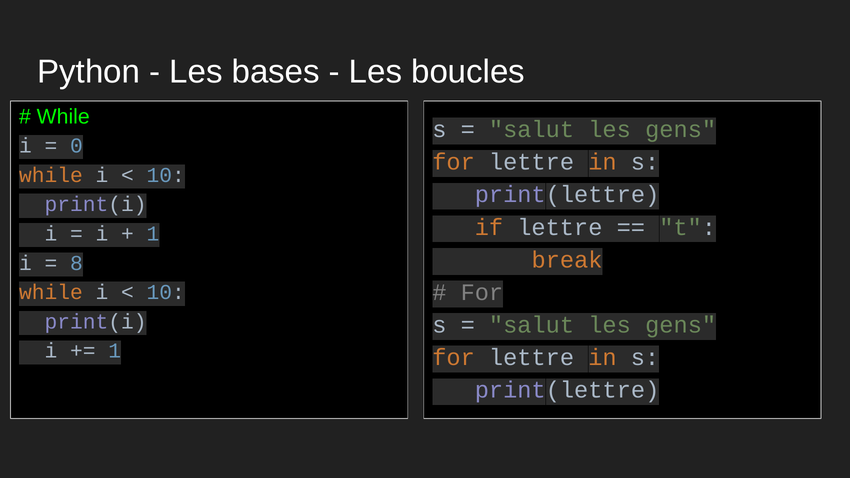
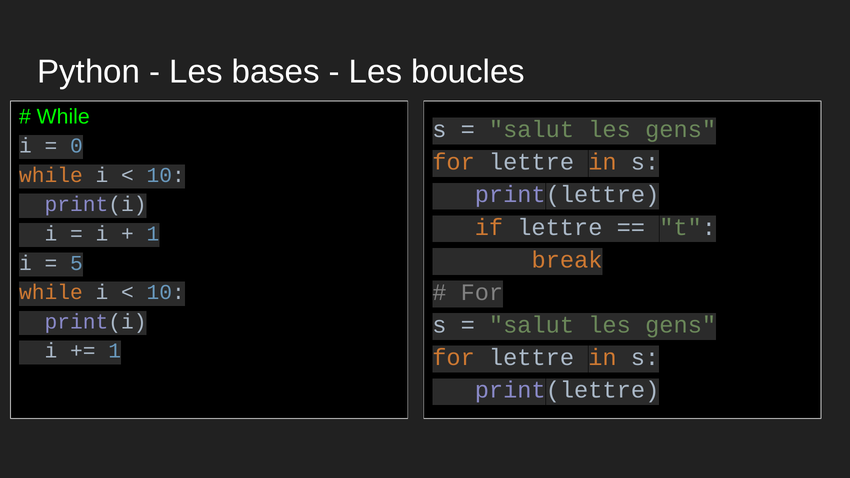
8: 8 -> 5
